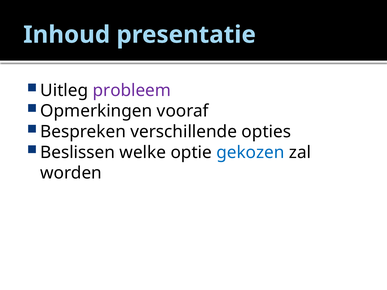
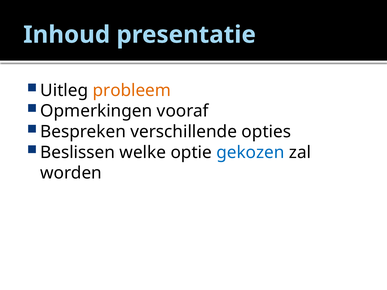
probleem colour: purple -> orange
